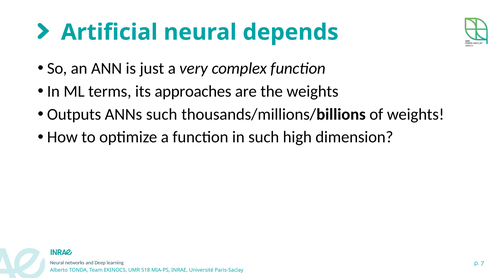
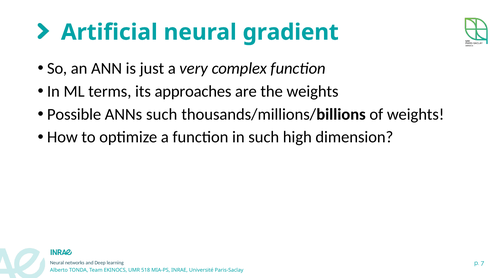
depends: depends -> gradient
Outputs: Outputs -> Possible
